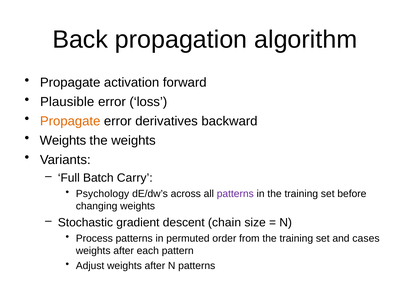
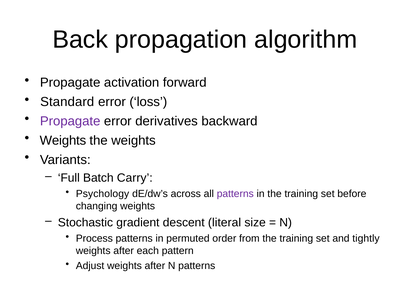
Plausible: Plausible -> Standard
Propagate at (70, 121) colour: orange -> purple
chain: chain -> literal
cases: cases -> tightly
